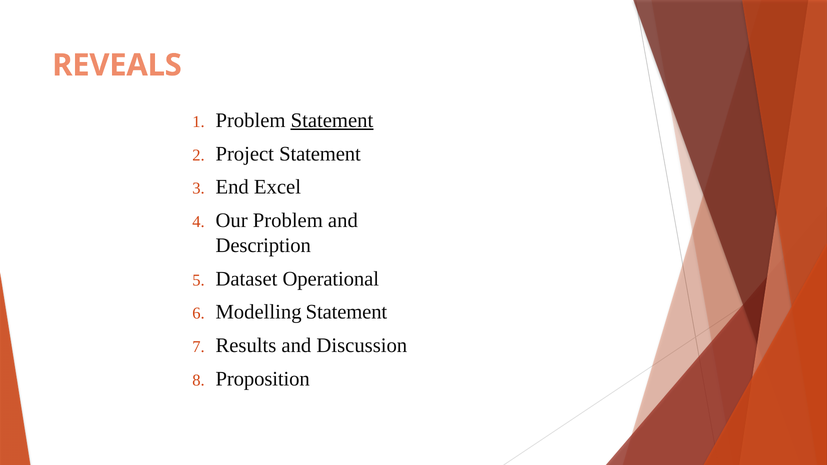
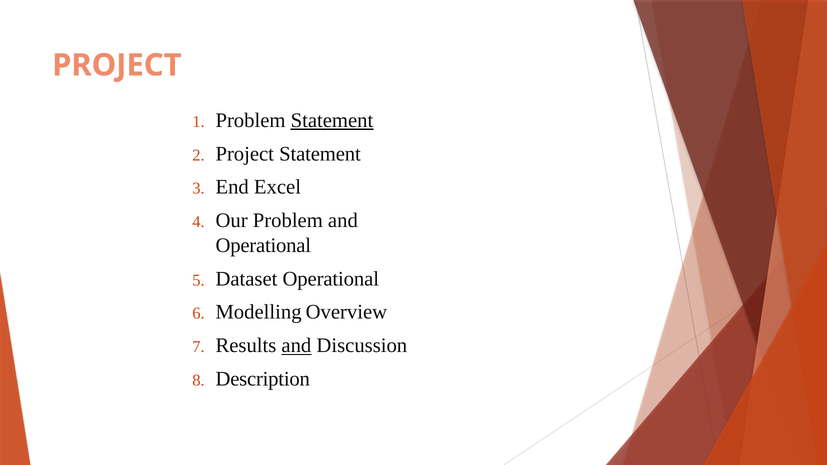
REVEALS at (117, 65): REVEALS -> PROJECT
Description at (263, 245): Description -> Operational
Modelling Statement: Statement -> Overview
and at (296, 346) underline: none -> present
Proposition: Proposition -> Description
